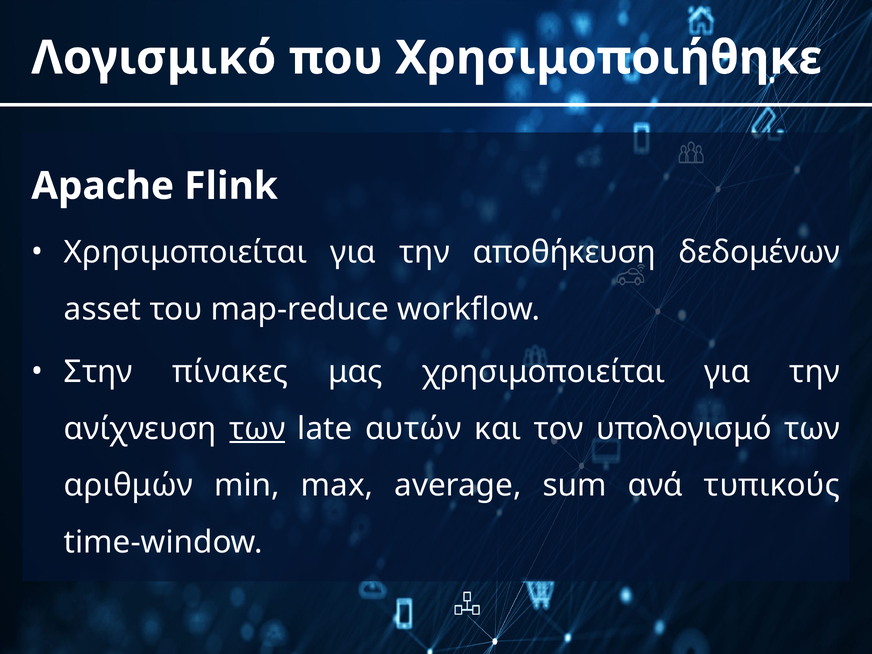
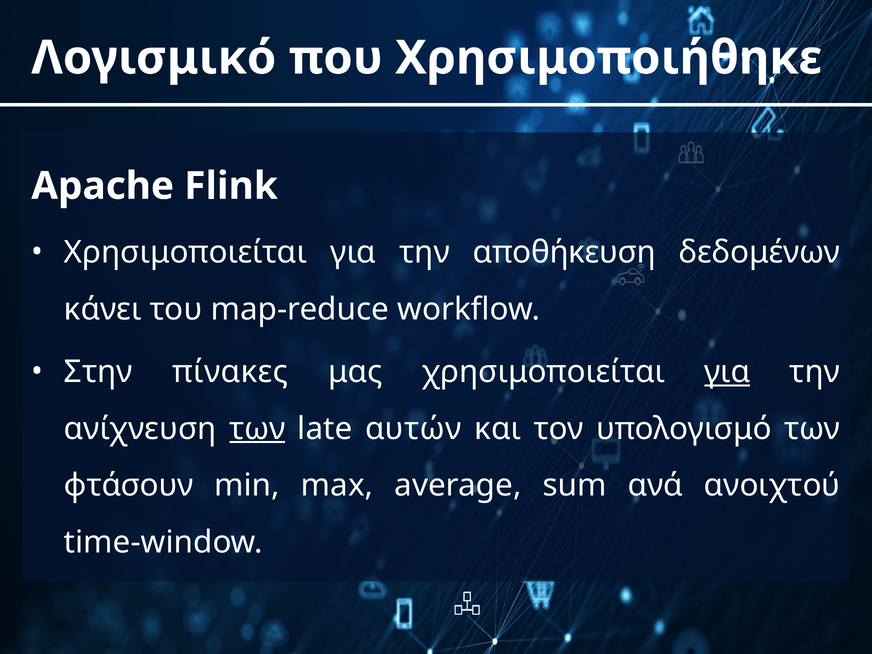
asset: asset -> κάνει
για at (727, 372) underline: none -> present
αριθμών: αριθμών -> φτάσουν
τυπικούς: τυπικούς -> ανοιχτού
